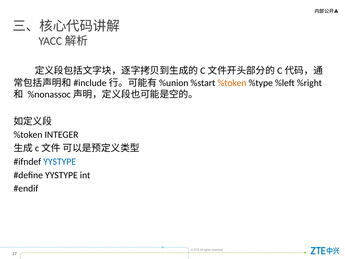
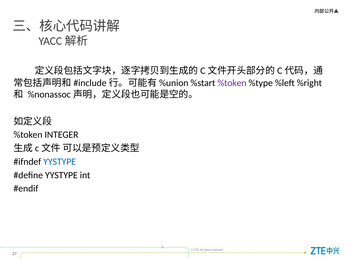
%token at (232, 83) colour: orange -> purple
